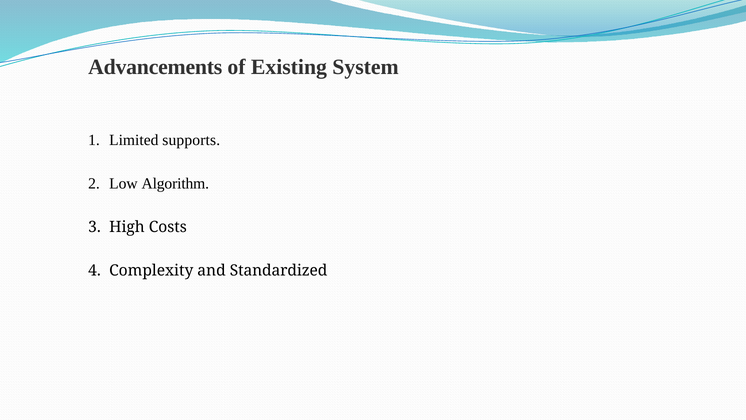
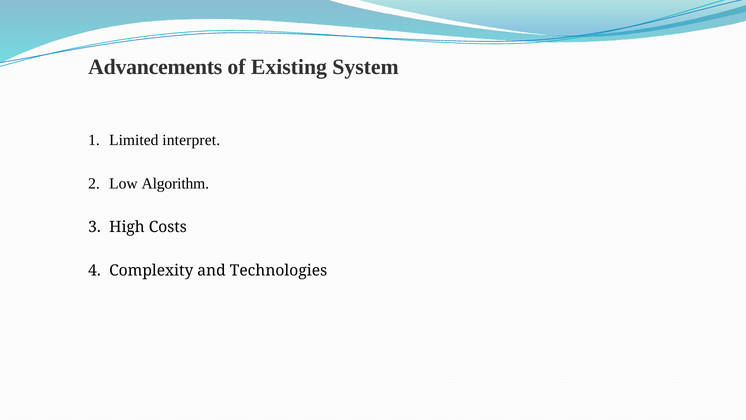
supports: supports -> interpret
Standardized: Standardized -> Technologies
